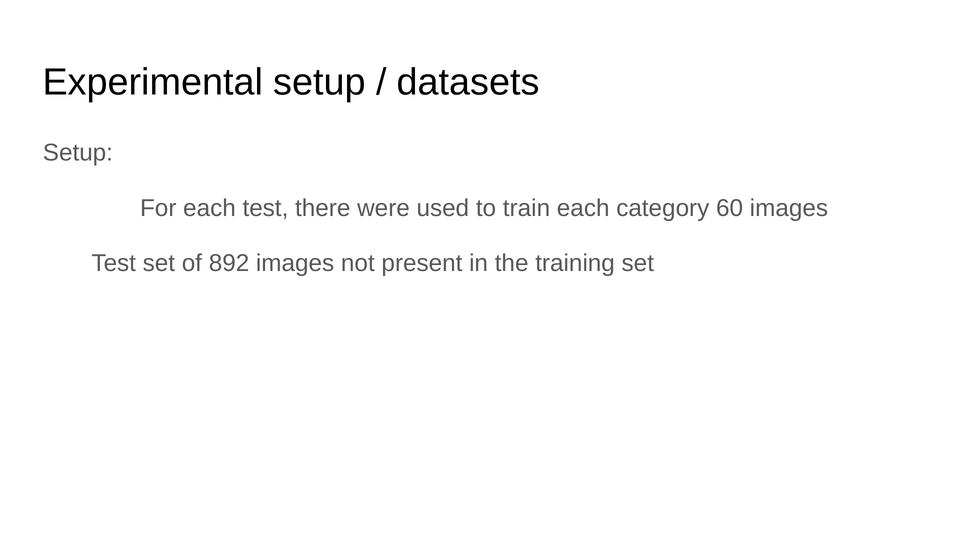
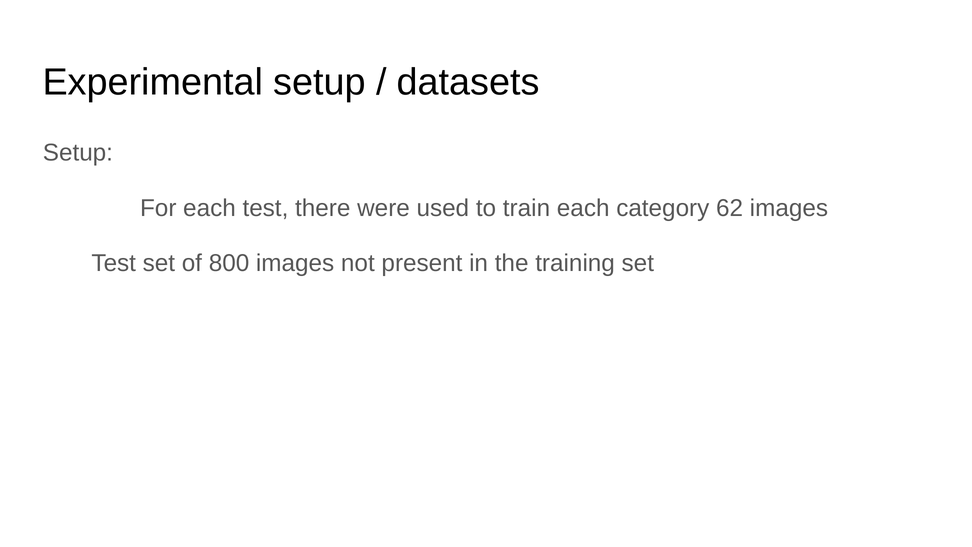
60: 60 -> 62
892: 892 -> 800
